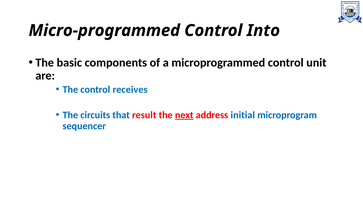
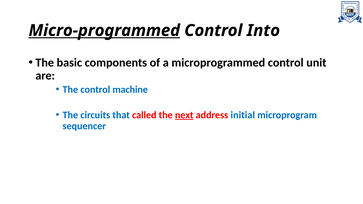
Micro-programmed underline: none -> present
receives: receives -> machine
result: result -> called
